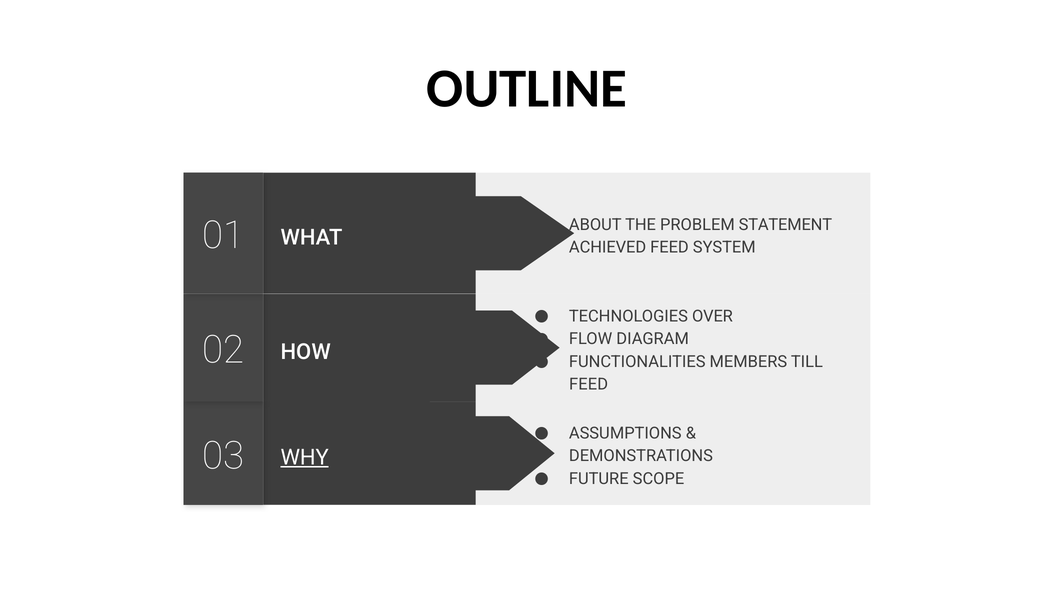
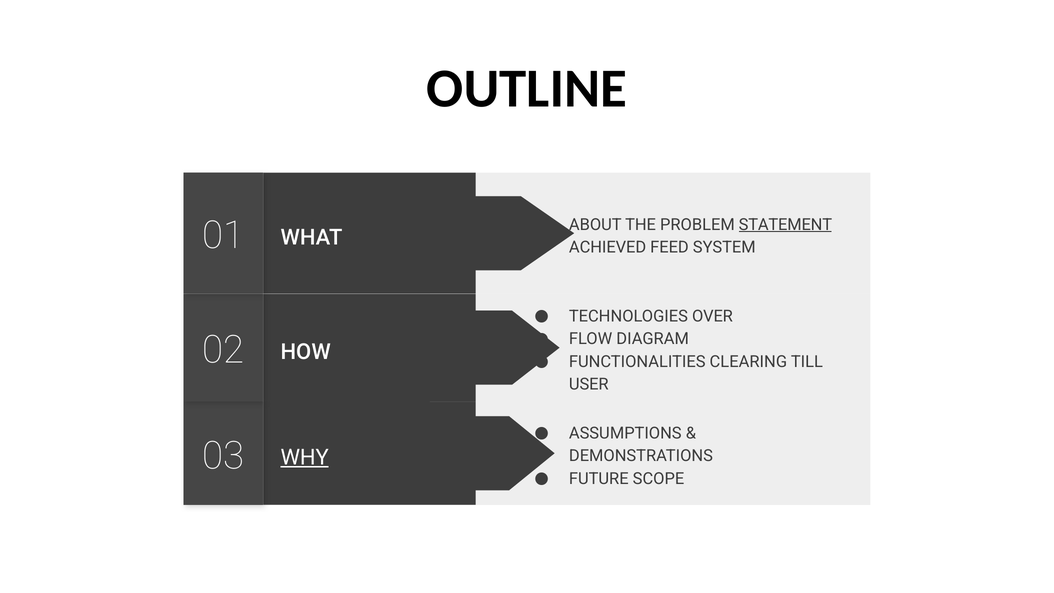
STATEMENT underline: none -> present
MEMBERS: MEMBERS -> CLEARING
FEED at (589, 384): FEED -> USER
